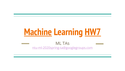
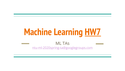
Machine underline: present -> none
